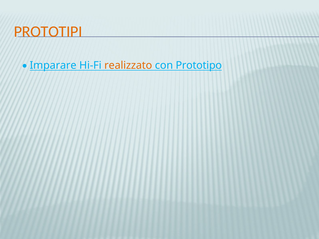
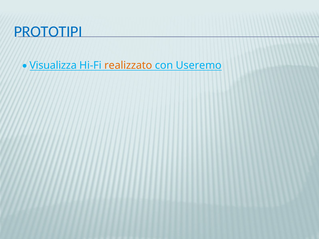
PROTOTIPI colour: orange -> blue
Imparare: Imparare -> Visualizza
Prototipo: Prototipo -> Useremo
